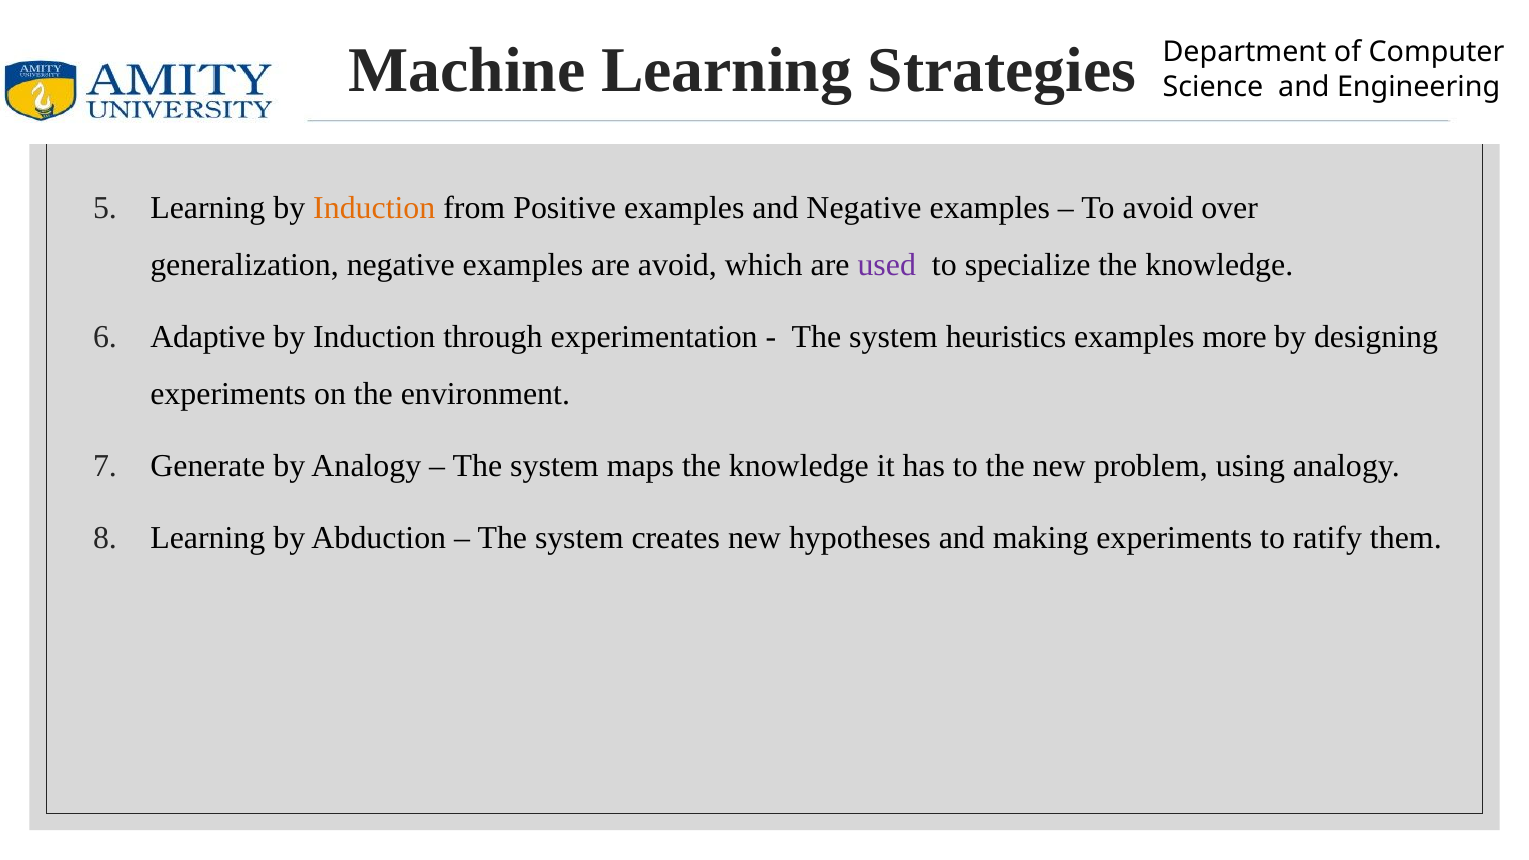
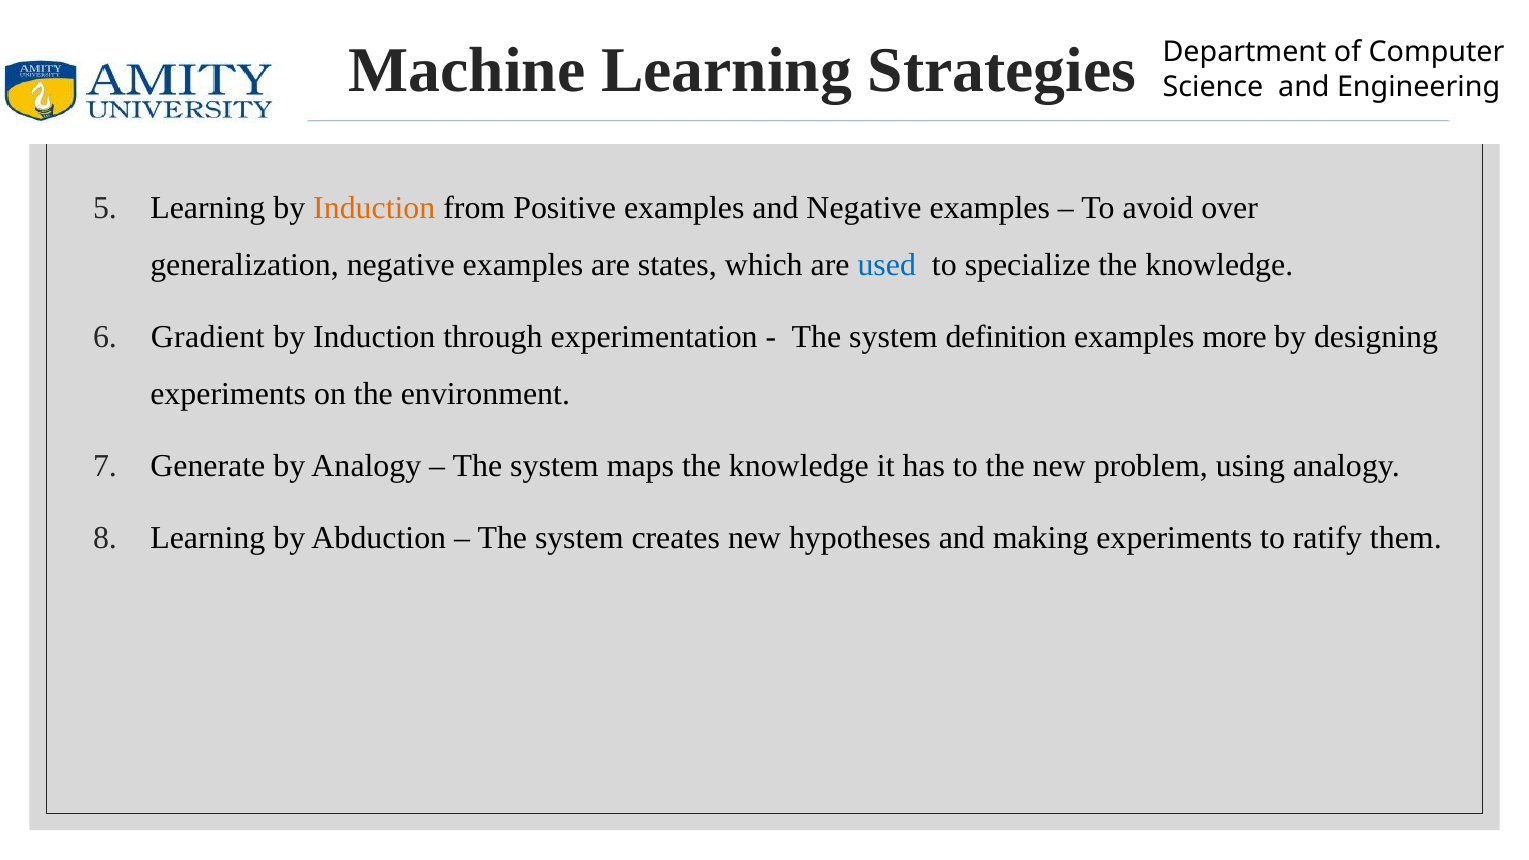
are avoid: avoid -> states
used colour: purple -> blue
Adaptive: Adaptive -> Gradient
heuristics: heuristics -> definition
